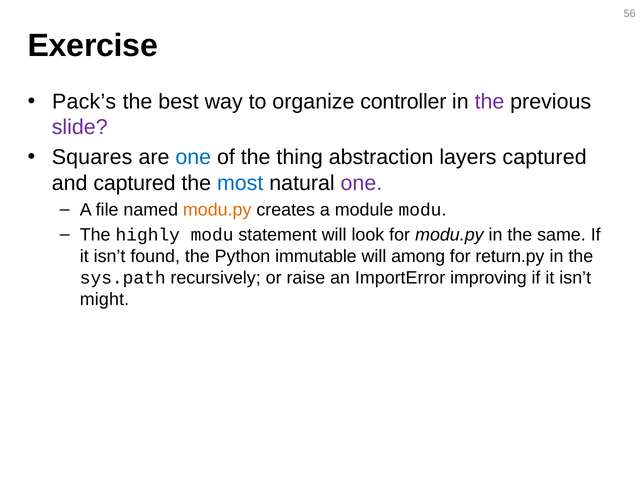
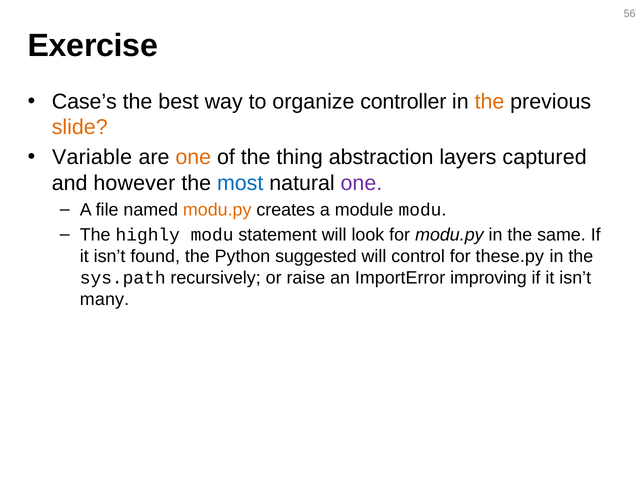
Pack’s: Pack’s -> Case’s
the at (489, 102) colour: purple -> orange
slide colour: purple -> orange
Squares: Squares -> Variable
one at (193, 157) colour: blue -> orange
and captured: captured -> however
immutable: immutable -> suggested
among: among -> control
return.py: return.py -> these.py
might: might -> many
